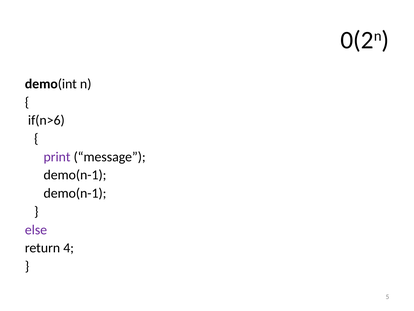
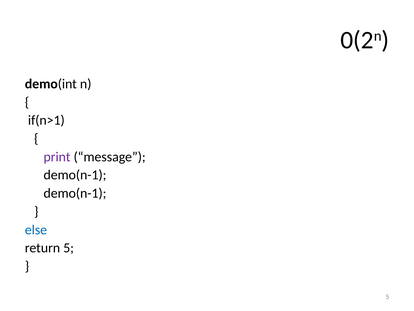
if(n>6: if(n>6 -> if(n>1
else colour: purple -> blue
return 4: 4 -> 5
